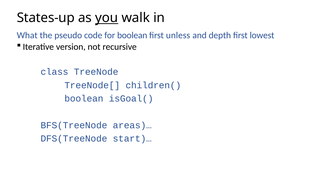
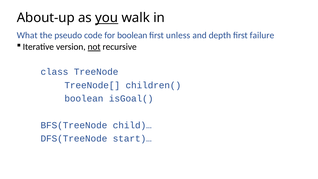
States-up: States-up -> About-up
lowest: lowest -> failure
not underline: none -> present
areas)…: areas)… -> child)…
